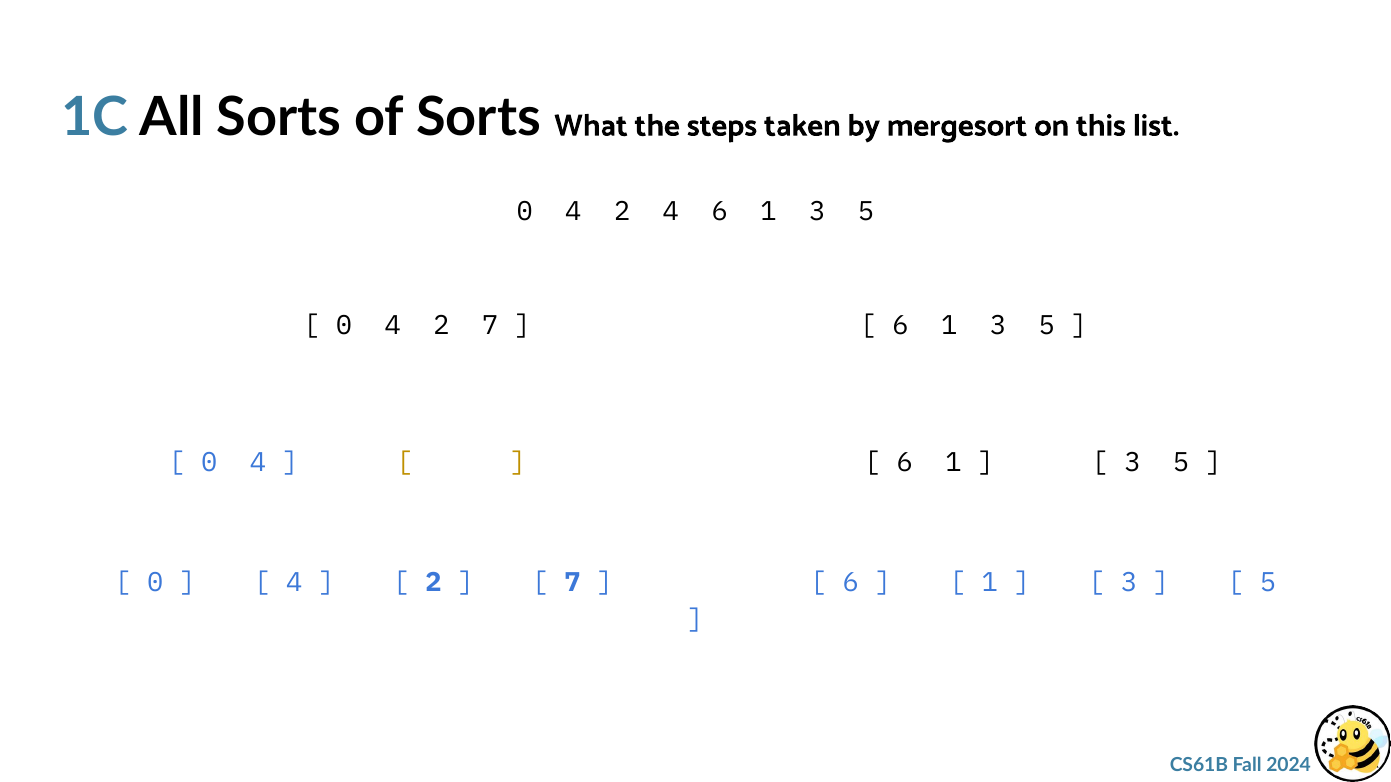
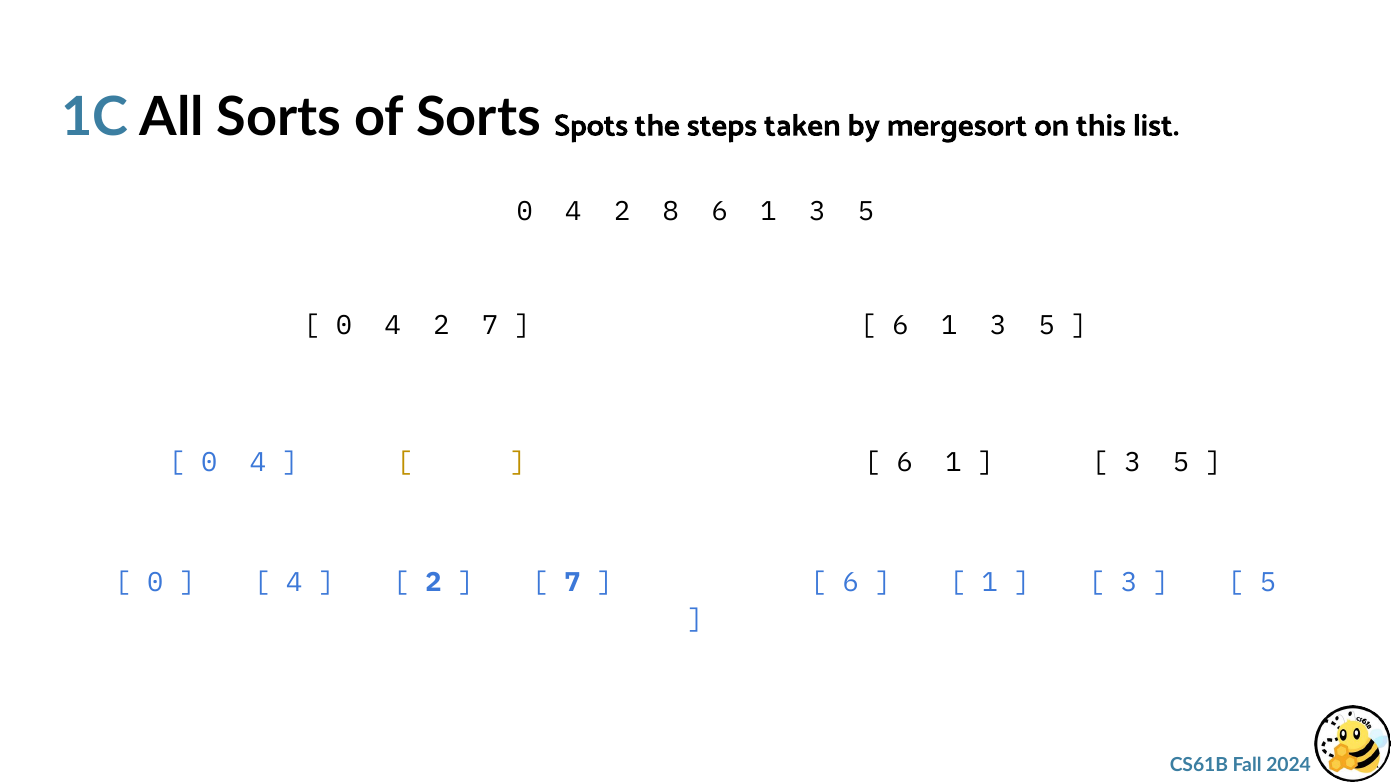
What: What -> Spots
2 4: 4 -> 8
